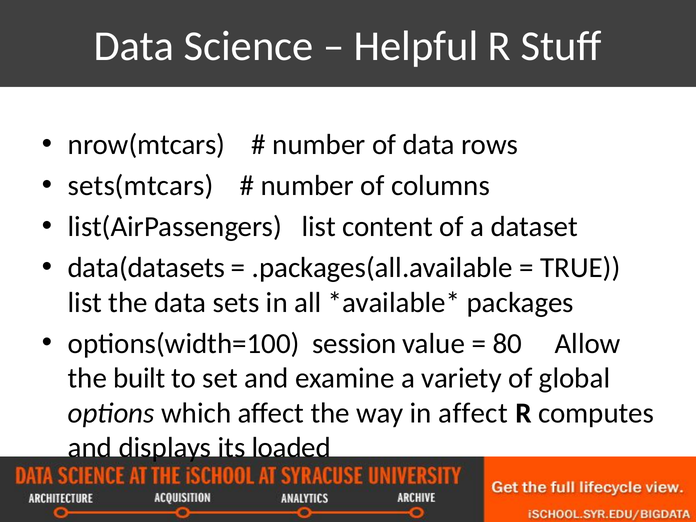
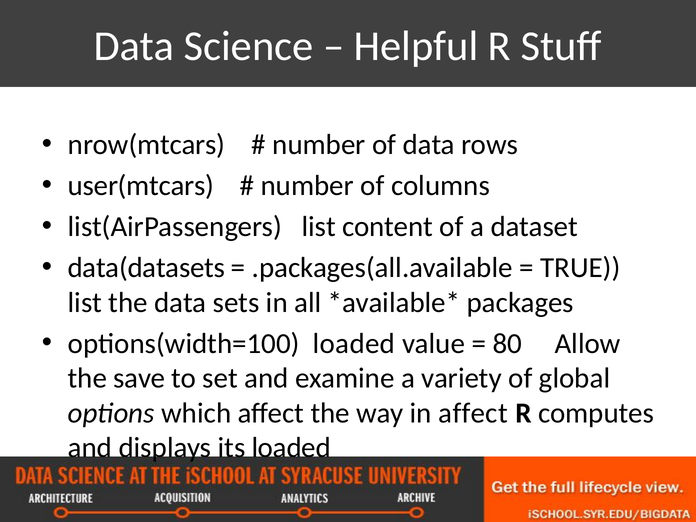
sets(mtcars: sets(mtcars -> user(mtcars
options(width=100 session: session -> loaded
built: built -> save
